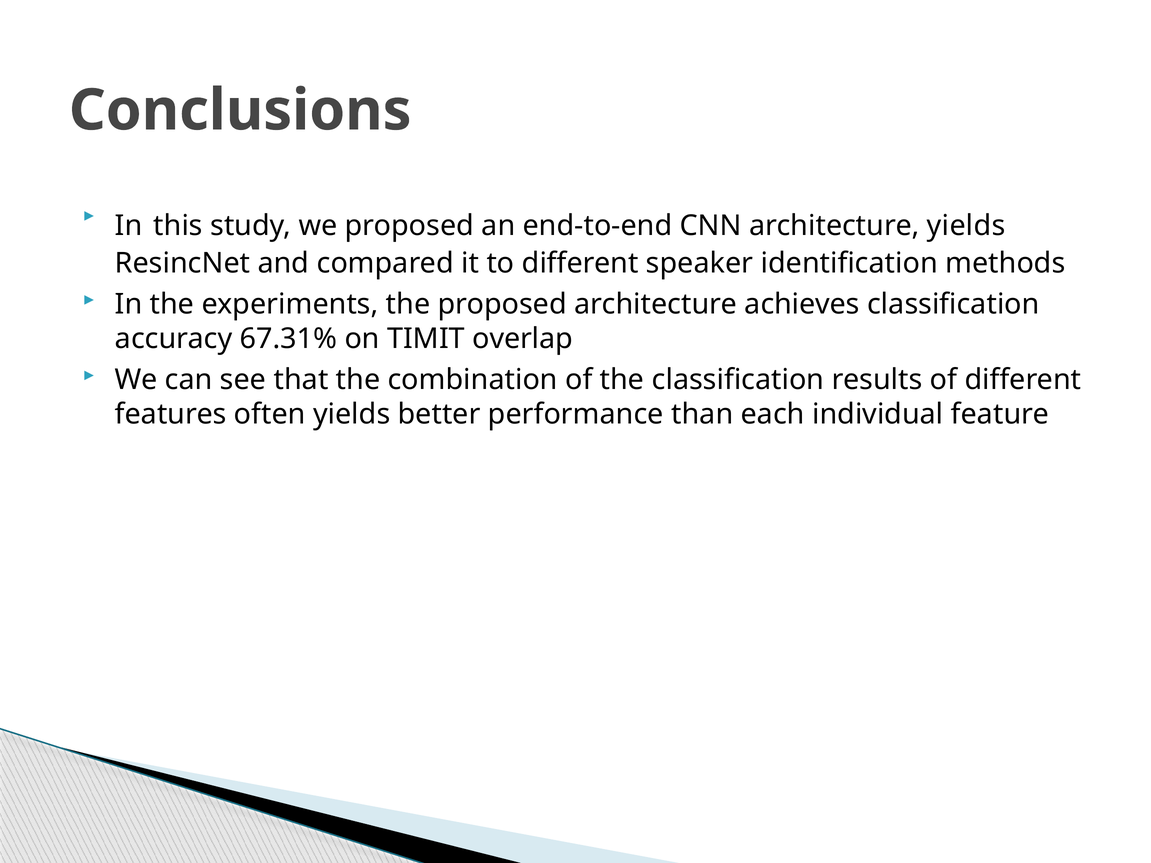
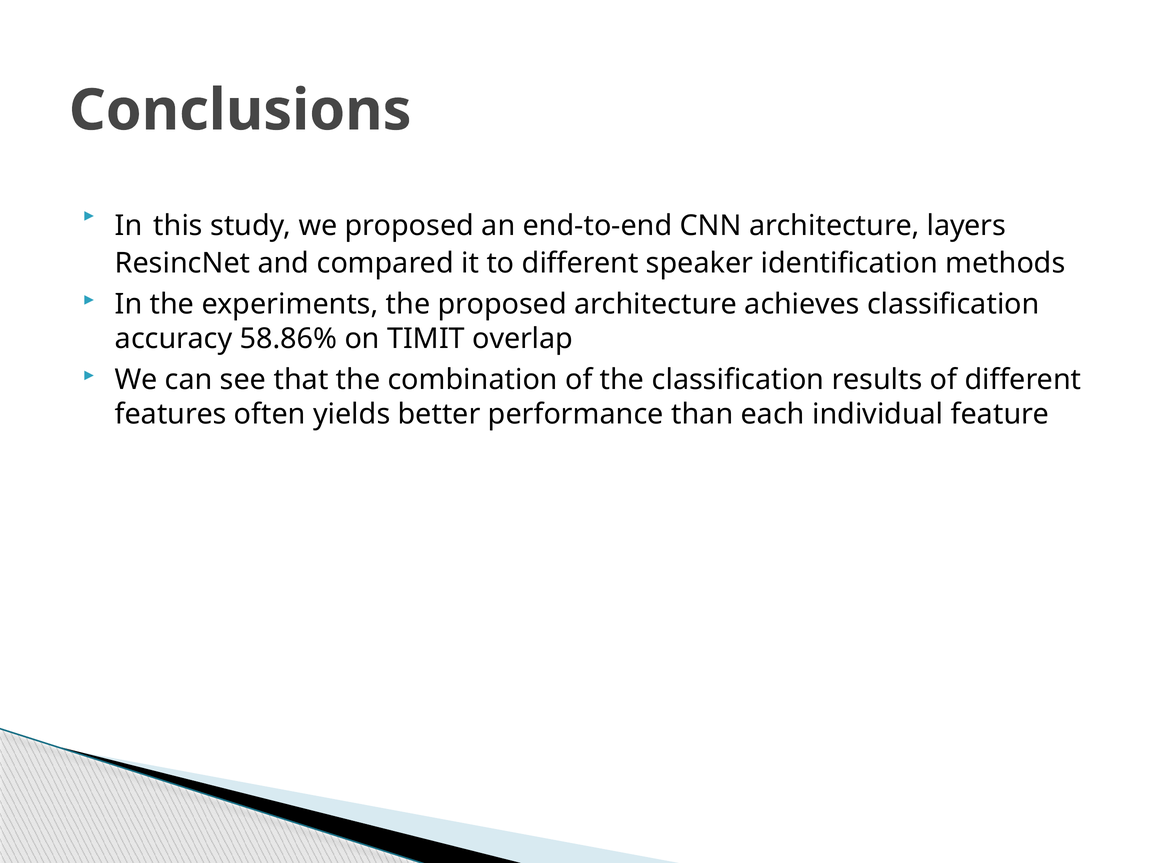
architecture yields: yields -> layers
67.31%: 67.31% -> 58.86%
